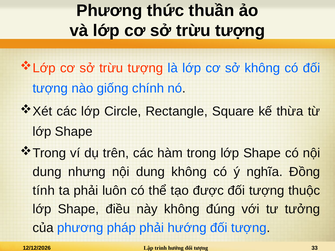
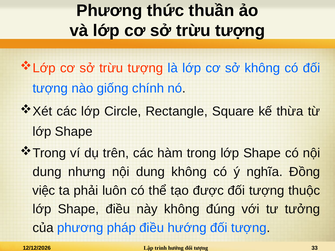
tính: tính -> việc
pháp phải: phải -> điều
